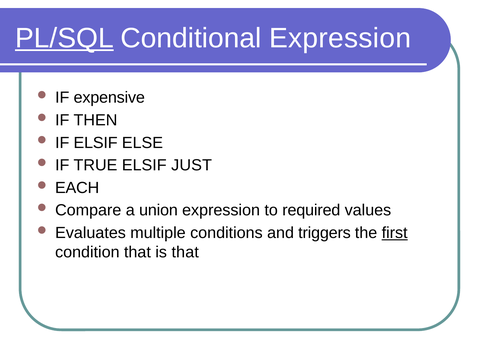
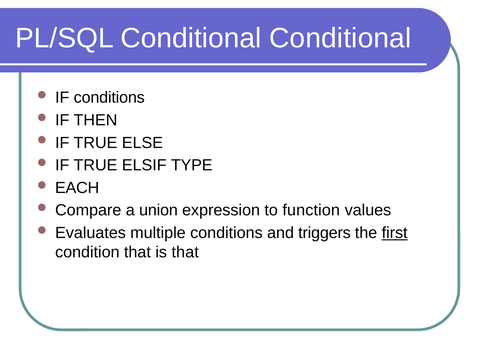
PL/SQL underline: present -> none
Conditional Expression: Expression -> Conditional
IF expensive: expensive -> conditions
ELSIF at (96, 143): ELSIF -> TRUE
JUST: JUST -> TYPE
required: required -> function
